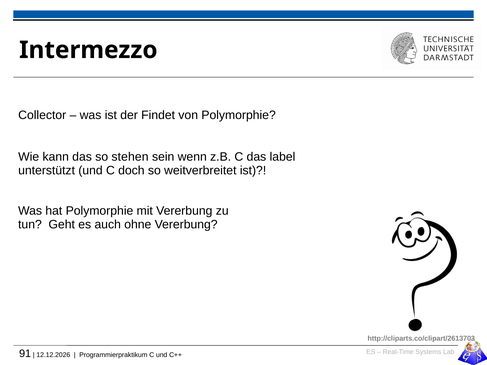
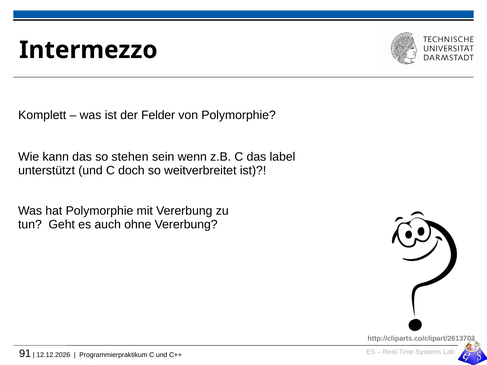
Collector: Collector -> Komplett
Findet: Findet -> Felder
